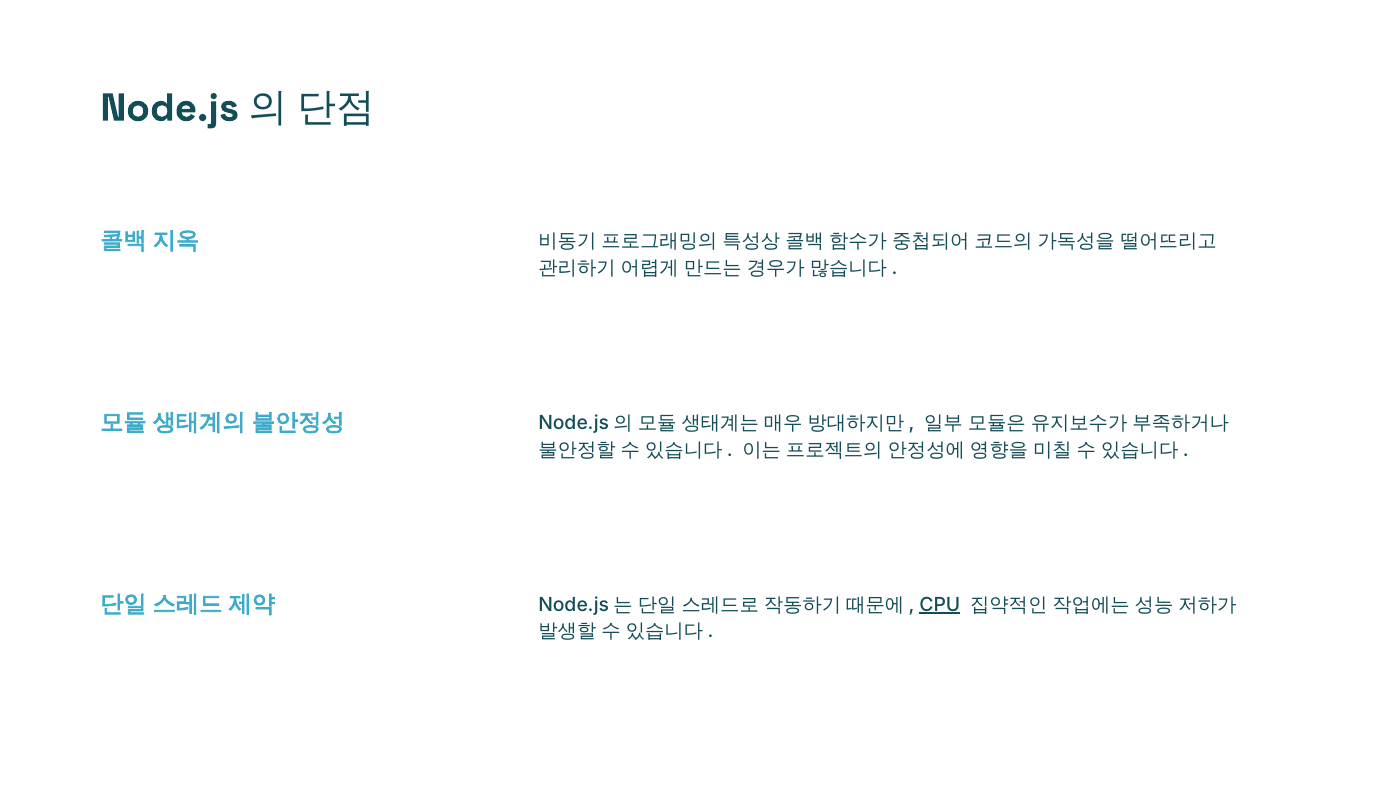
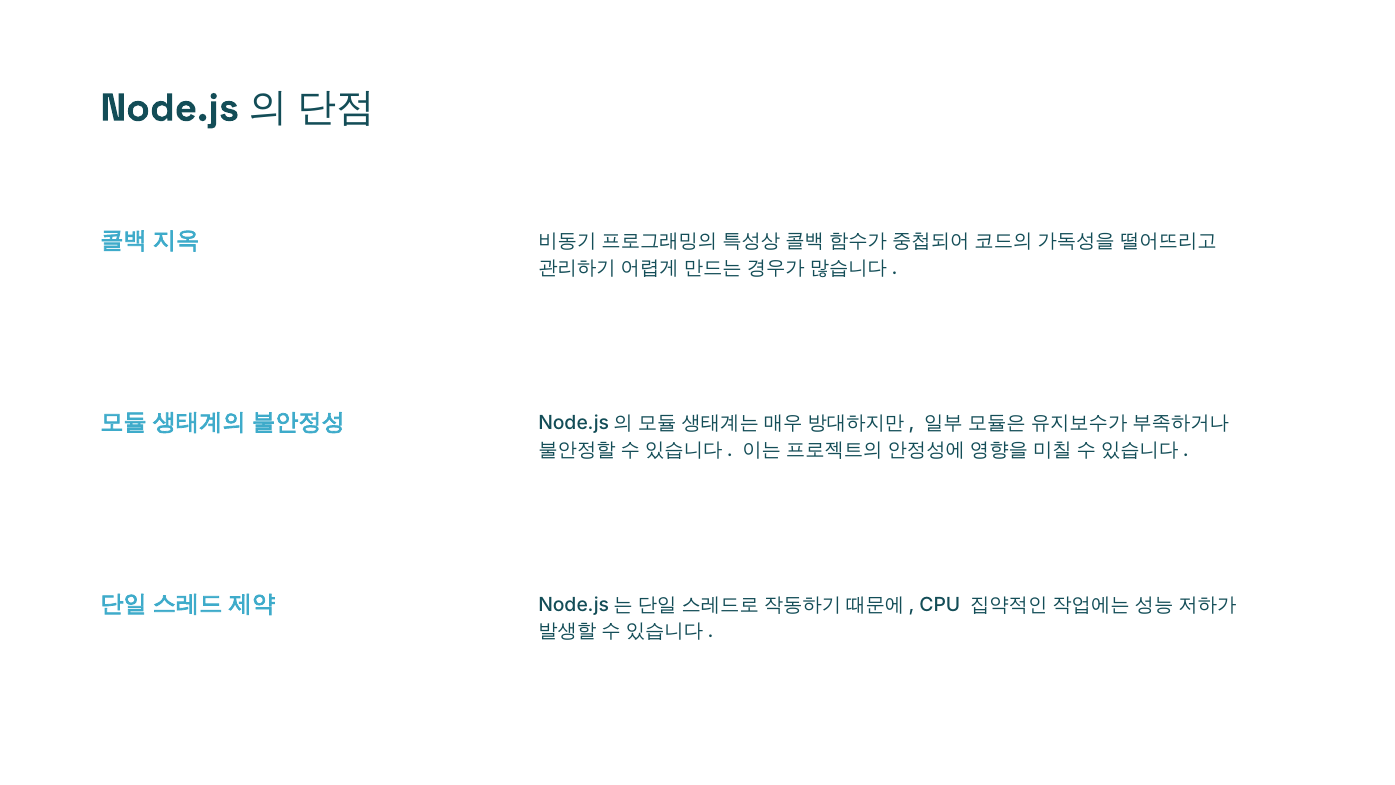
CPU underline: present -> none
